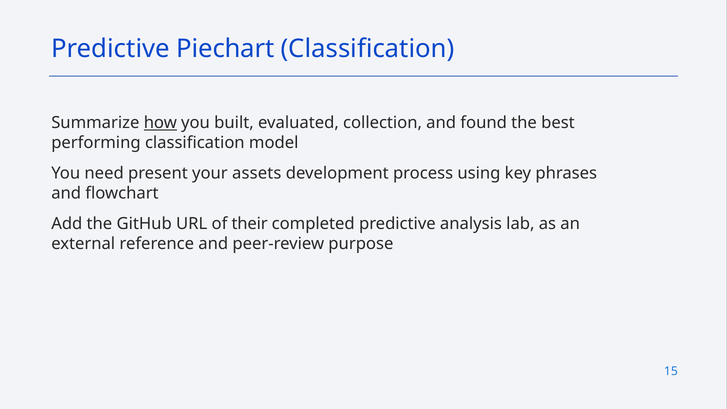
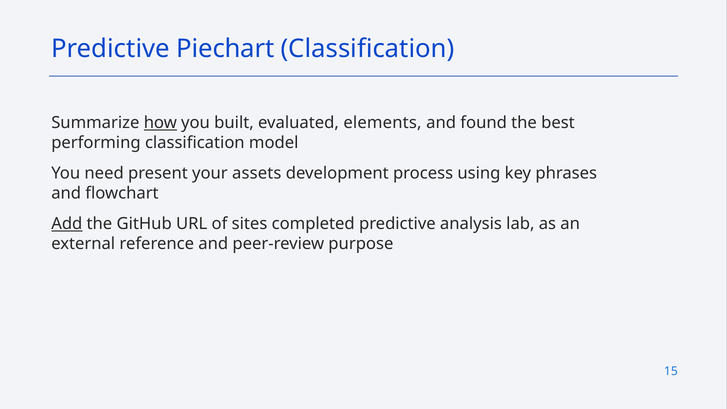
collection: collection -> elements
Add underline: none -> present
their: their -> sites
